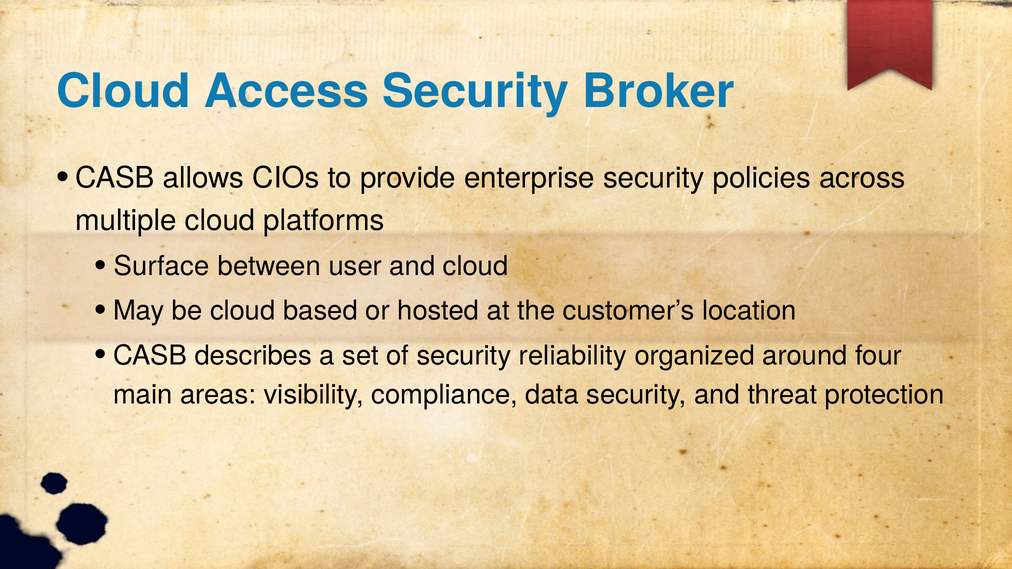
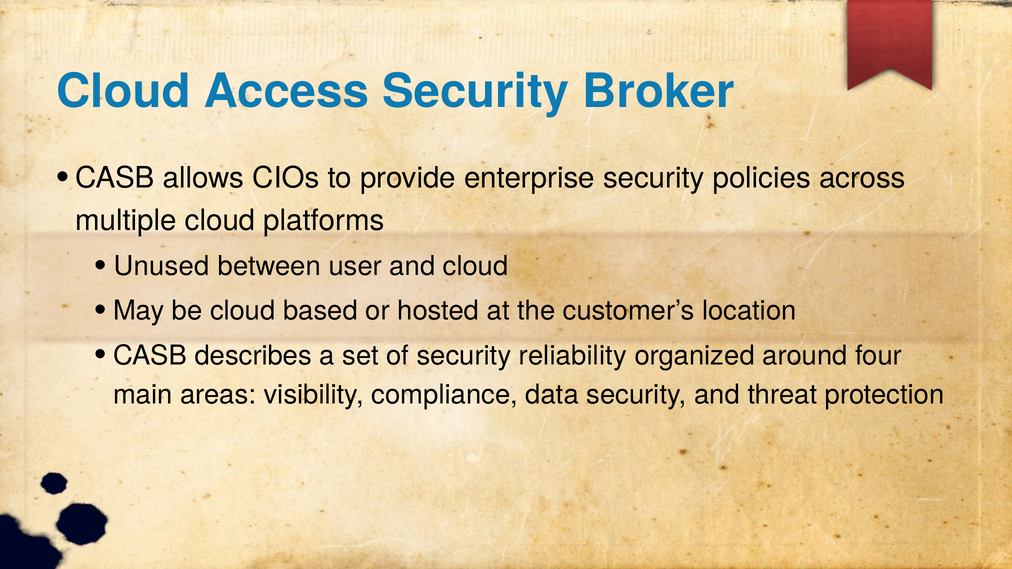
Surface: Surface -> Unused
